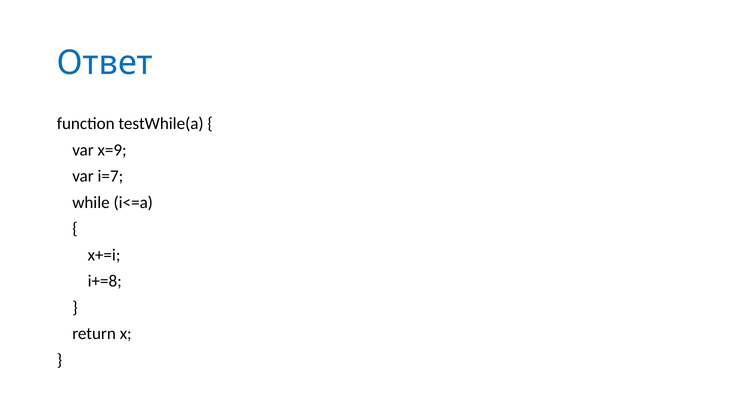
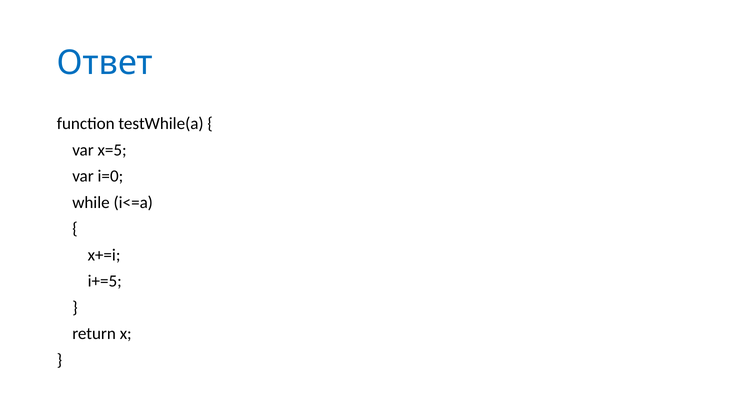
x=9: x=9 -> x=5
i=7: i=7 -> i=0
i+=8: i+=8 -> i+=5
